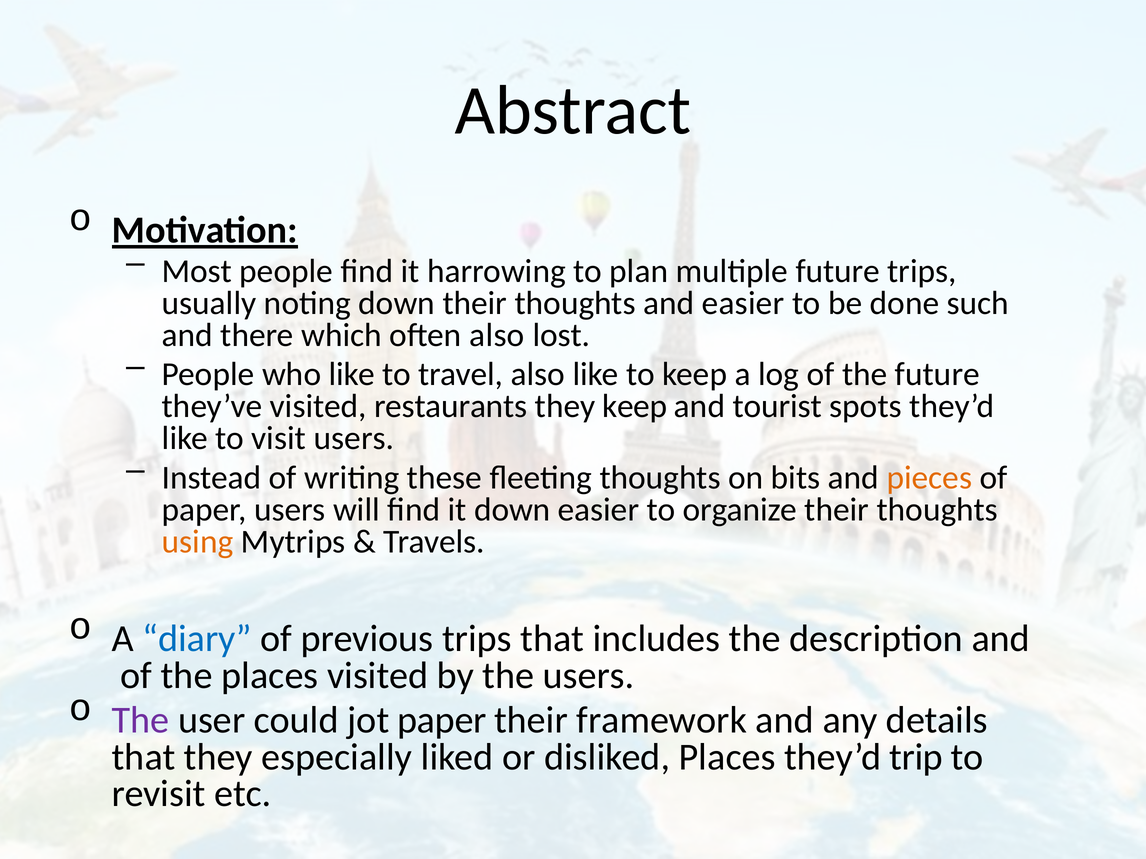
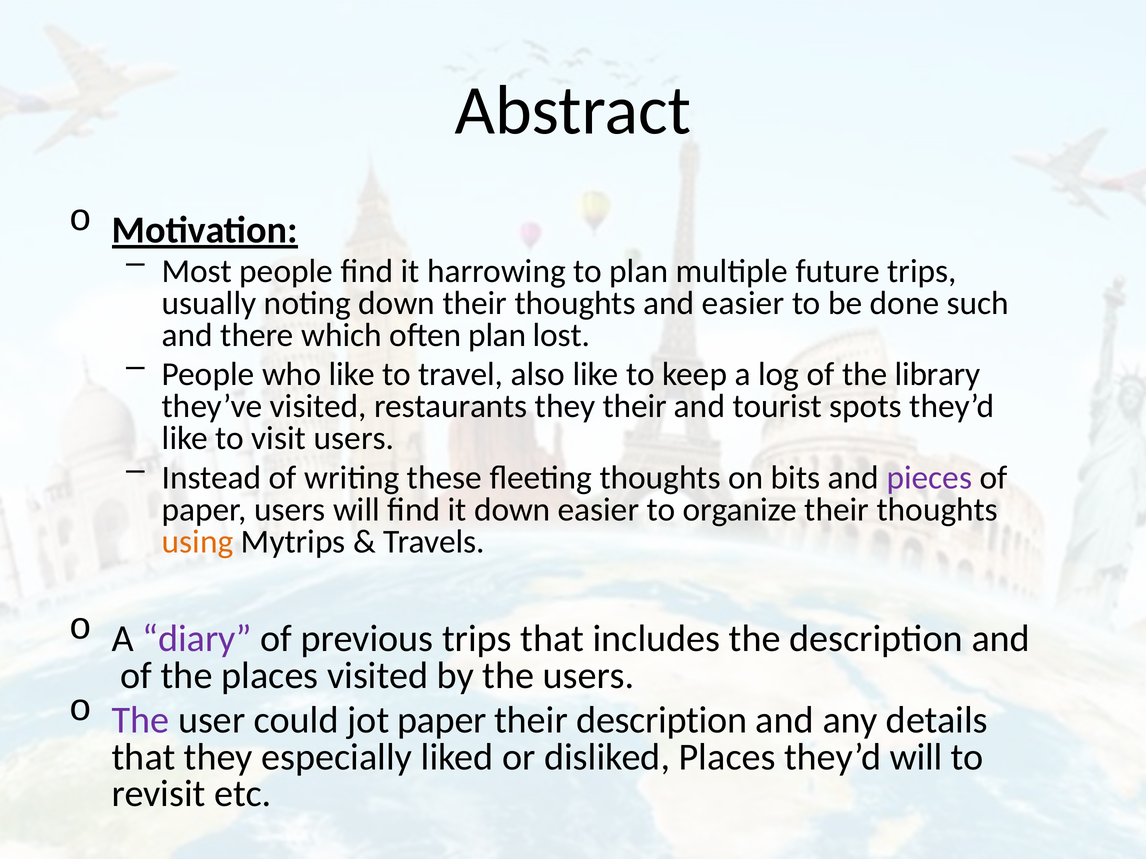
often also: also -> plan
the future: future -> library
they keep: keep -> their
pieces colour: orange -> purple
diary colour: blue -> purple
their framework: framework -> description
they’d trip: trip -> will
